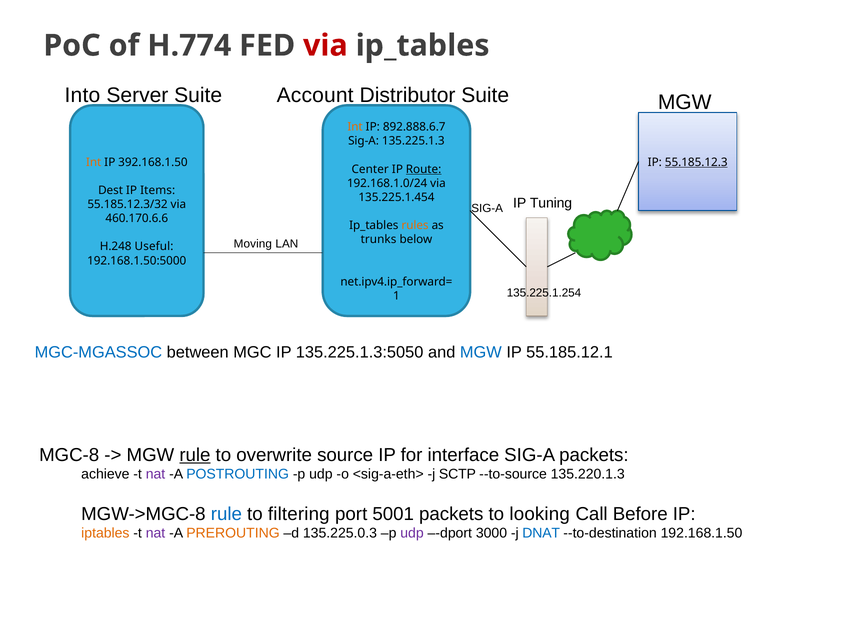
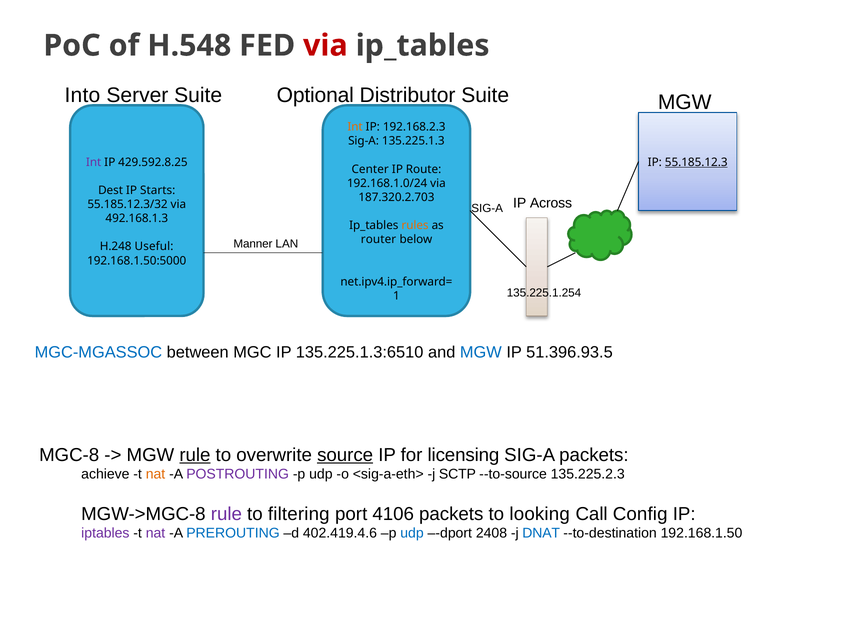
H.774: H.774 -> H.548
Account: Account -> Optional
892.888.6.7: 892.888.6.7 -> 192.168.2.3
Int at (94, 162) colour: orange -> purple
392.168.1.50: 392.168.1.50 -> 429.592.8.25
Route underline: present -> none
Items: Items -> Starts
135.225.1.454: 135.225.1.454 -> 187.320.2.703
Tuning: Tuning -> Across
460.170.6.6: 460.170.6.6 -> 492.168.1.3
trunks: trunks -> router
Moving: Moving -> Manner
135.225.1.3:5050: 135.225.1.3:5050 -> 135.225.1.3:6510
55.185.12.1: 55.185.12.1 -> 51.396.93.5
source underline: none -> present
interface: interface -> licensing
nat at (156, 474) colour: purple -> orange
POSTROUTING colour: blue -> purple
135.220.1.3: 135.220.1.3 -> 135.225.2.3
rule at (226, 513) colour: blue -> purple
5001: 5001 -> 4106
Before: Before -> Config
iptables colour: orange -> purple
PREROUTING colour: orange -> blue
135.225.0.3: 135.225.0.3 -> 402.419.4.6
udp at (412, 533) colour: purple -> blue
3000: 3000 -> 2408
